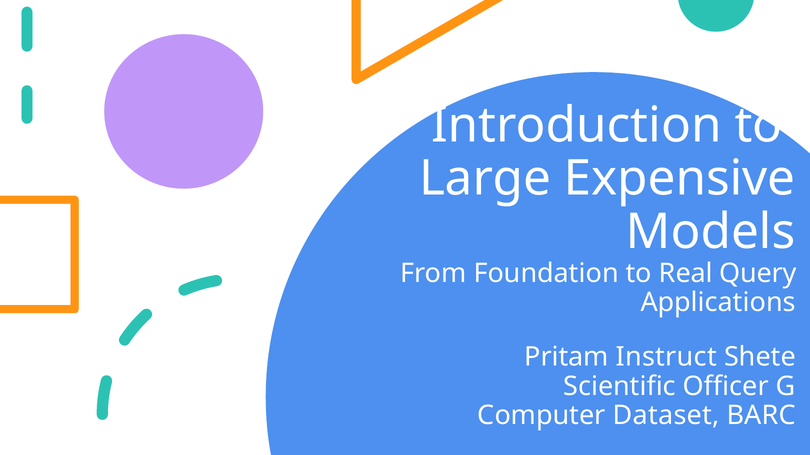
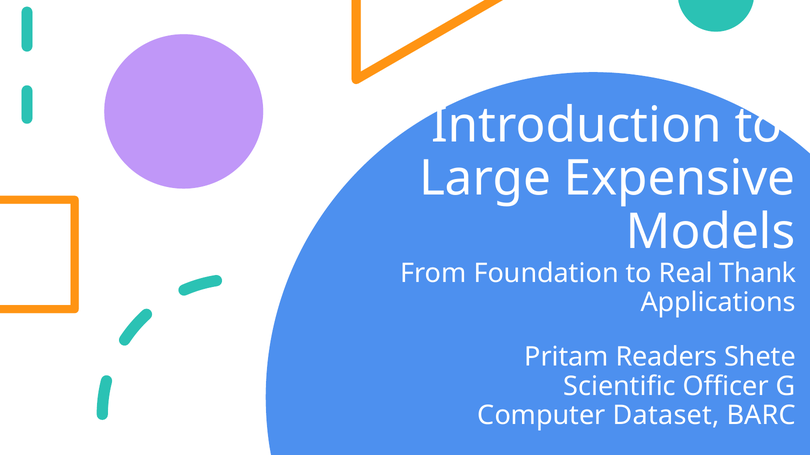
Query: Query -> Thank
Instruct: Instruct -> Readers
